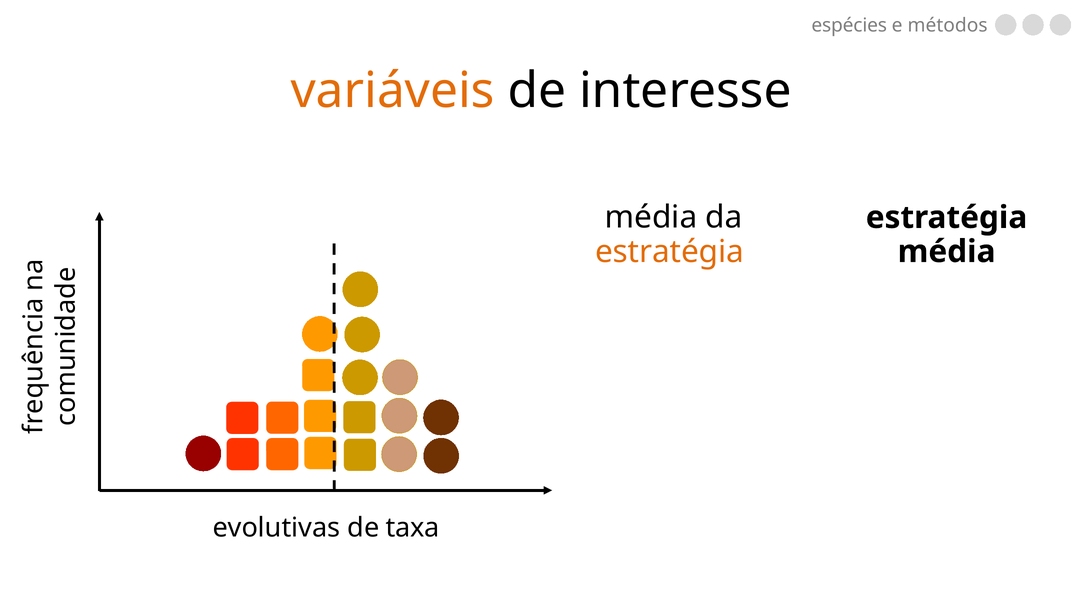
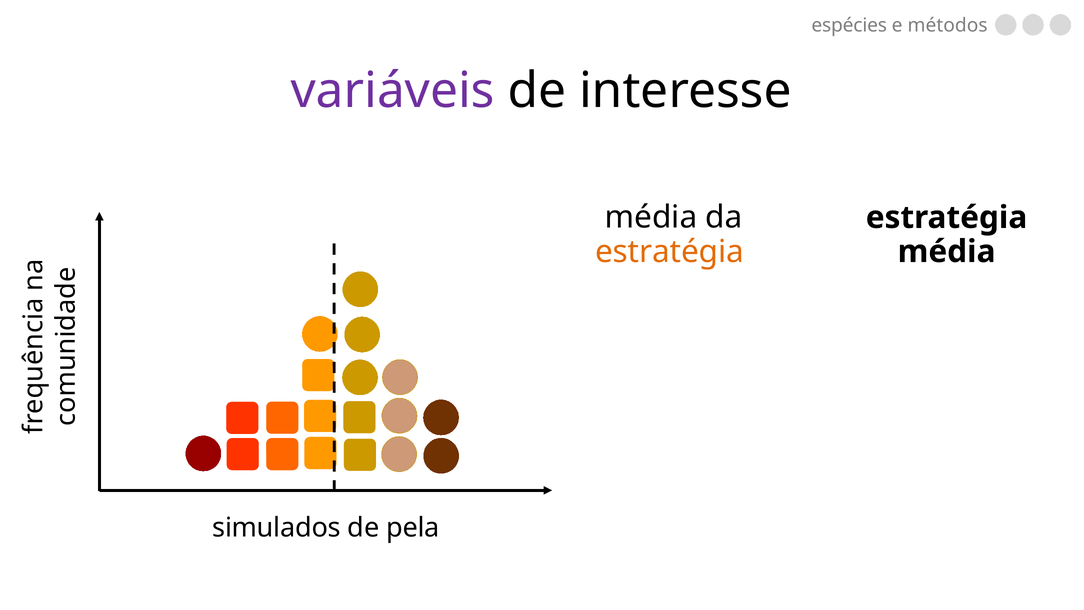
variáveis colour: orange -> purple
evolutivas: evolutivas -> simulados
taxa: taxa -> pela
